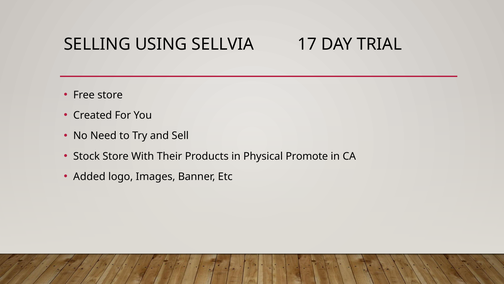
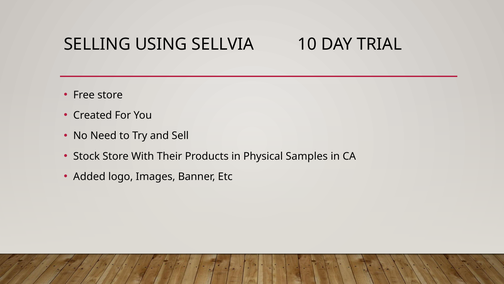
17: 17 -> 10
Promote: Promote -> Samples
